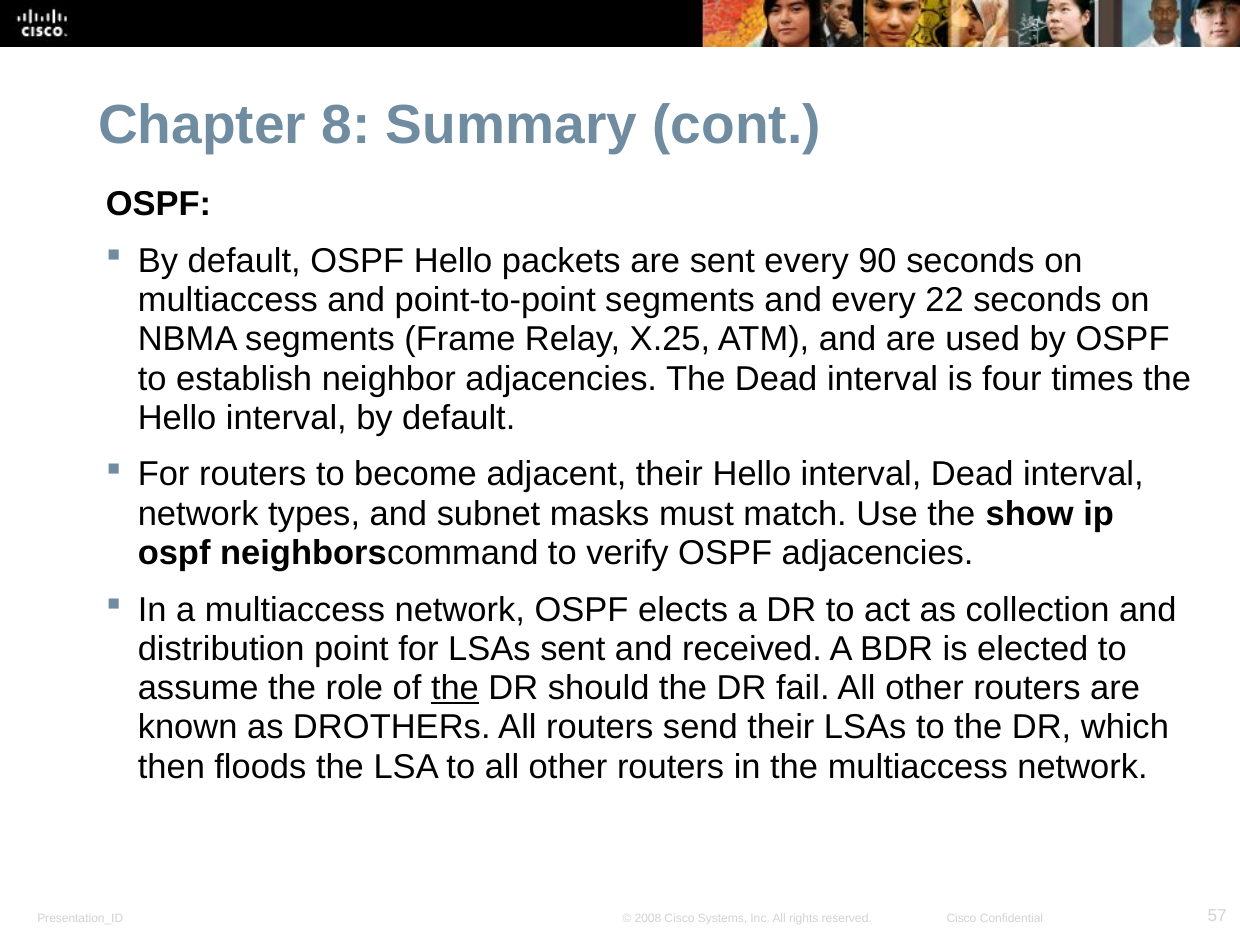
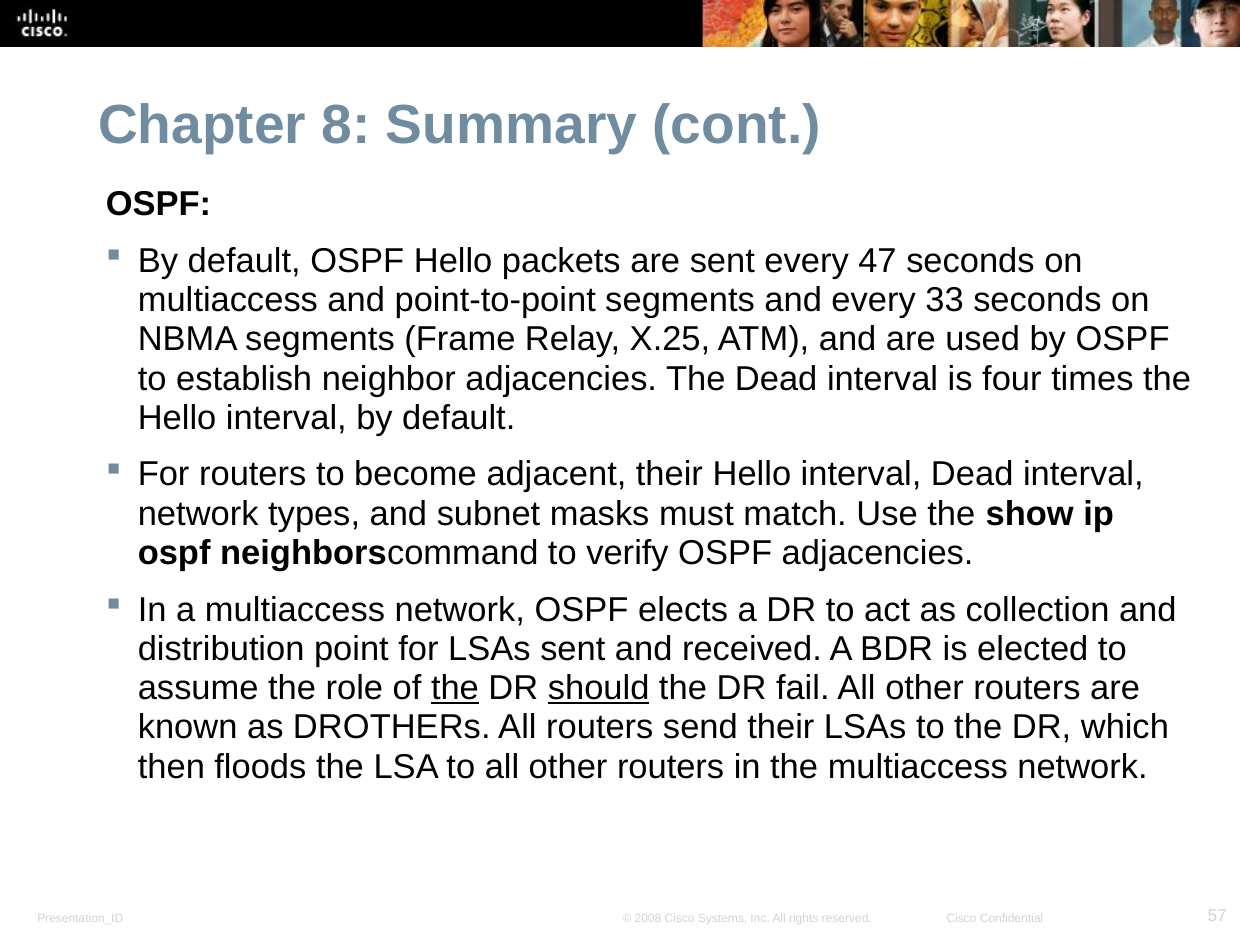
90: 90 -> 47
22: 22 -> 33
should underline: none -> present
